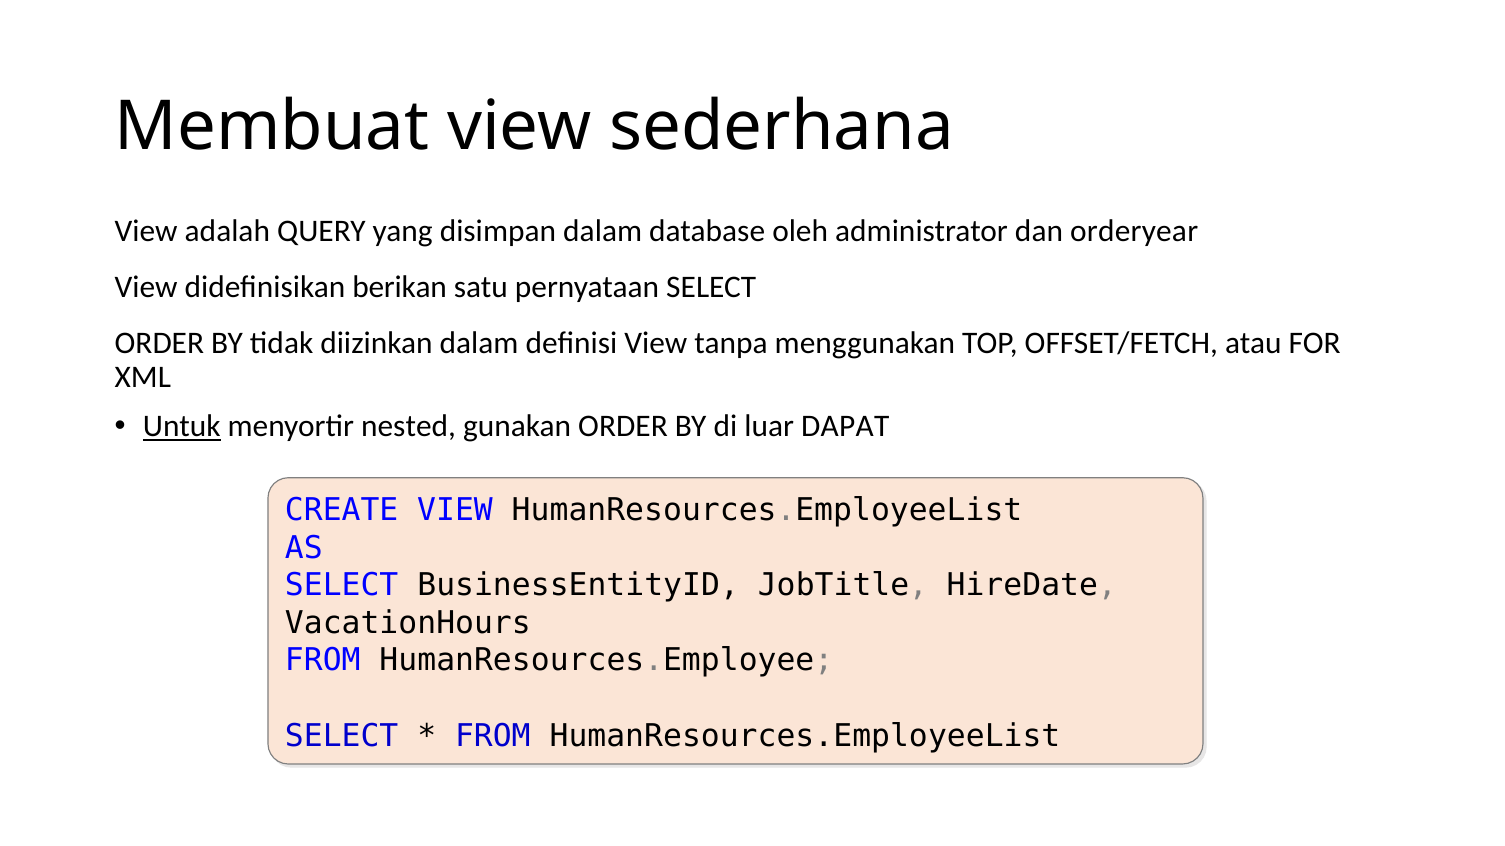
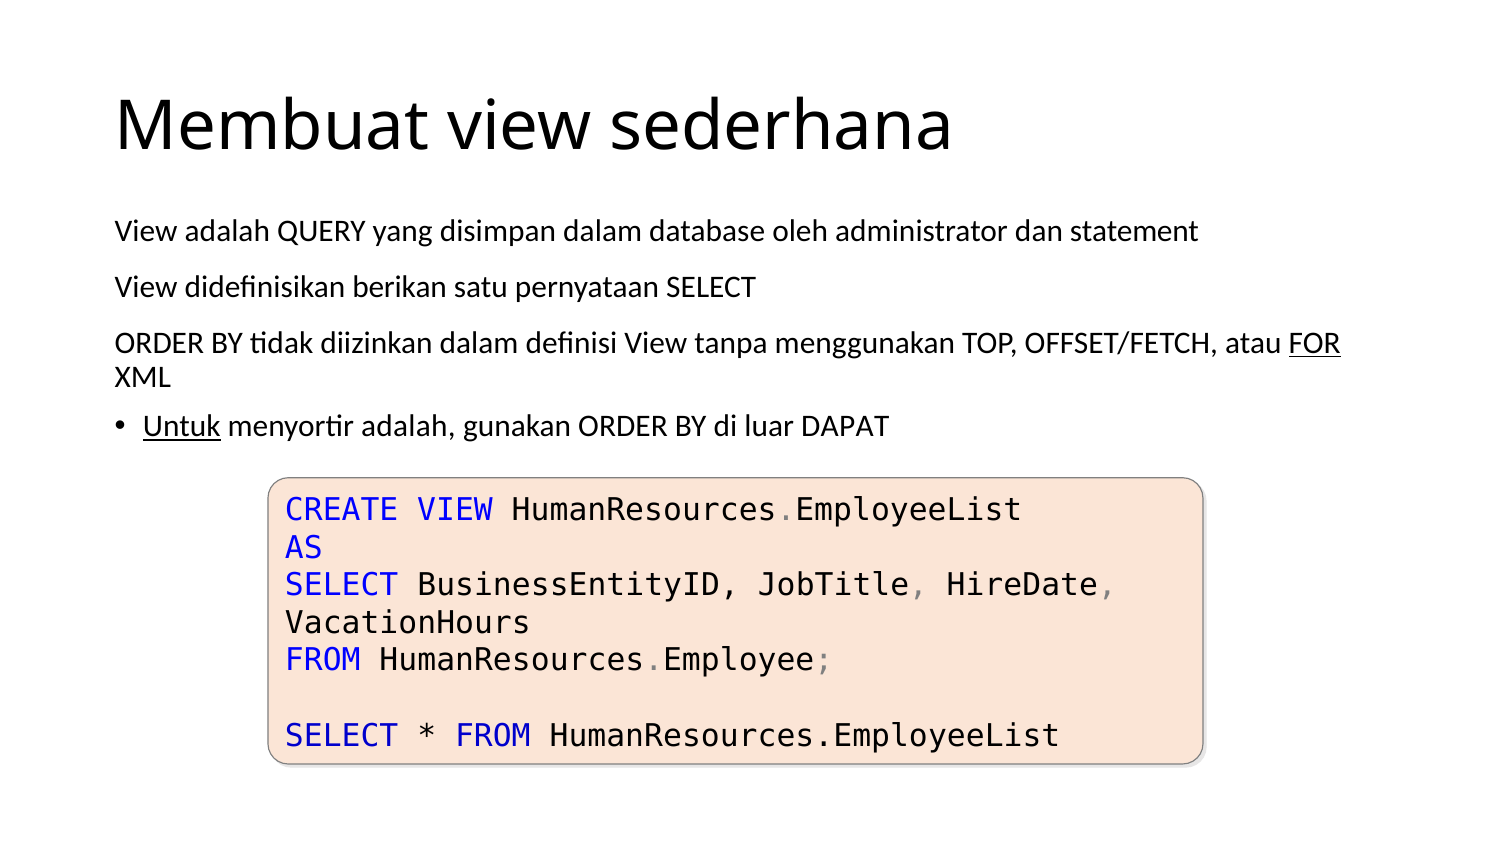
orderyear: orderyear -> statement
FOR underline: none -> present
menyortir nested: nested -> adalah
